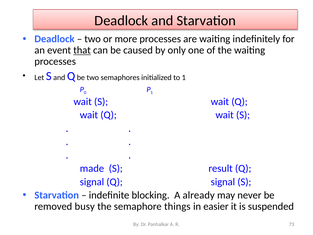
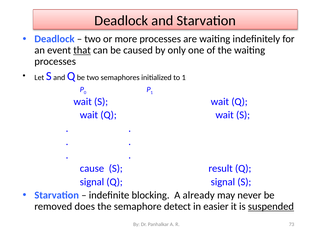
made: made -> cause
busy: busy -> does
things: things -> detect
suspended underline: none -> present
